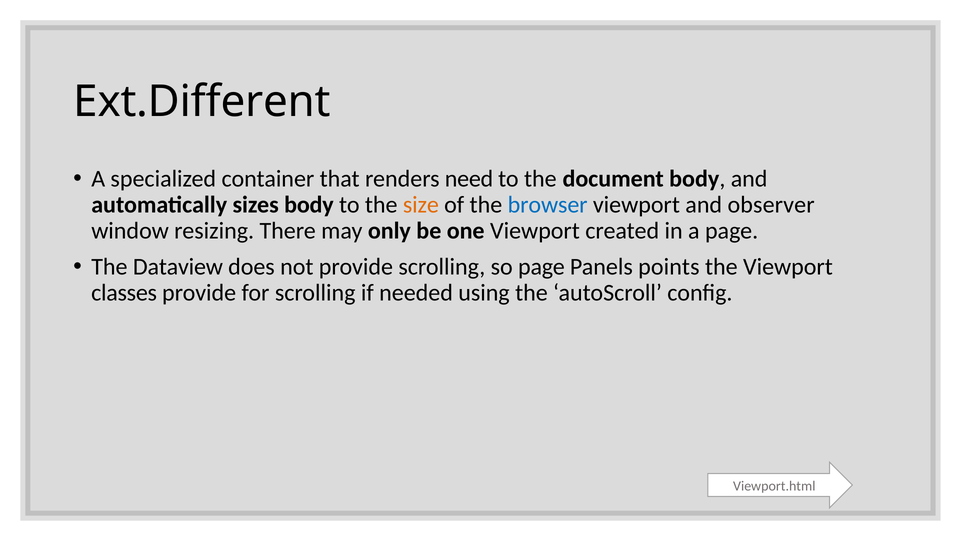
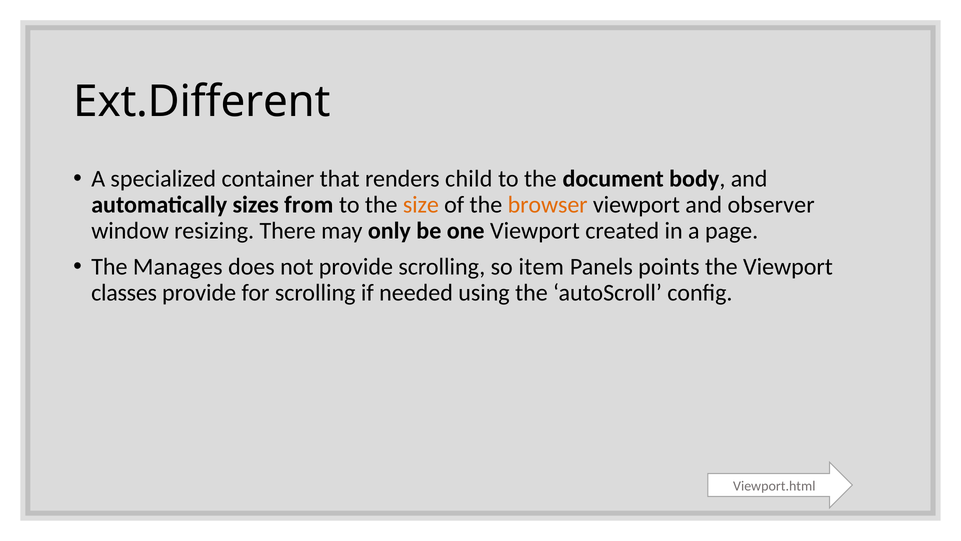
need: need -> child
sizes body: body -> from
browser colour: blue -> orange
Dataview: Dataview -> Manages
so page: page -> item
